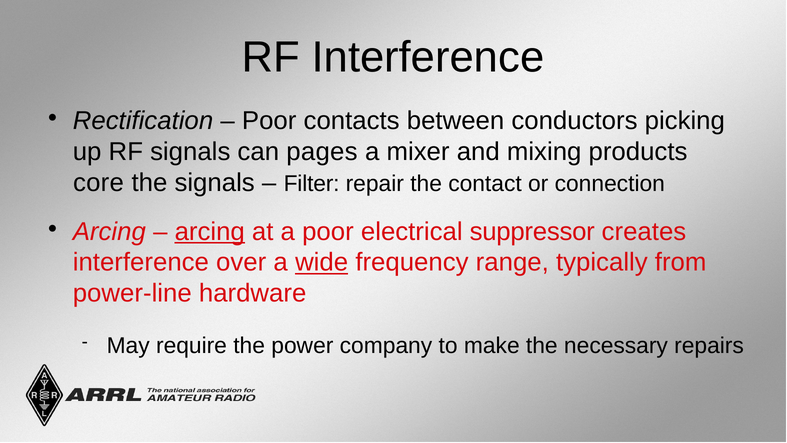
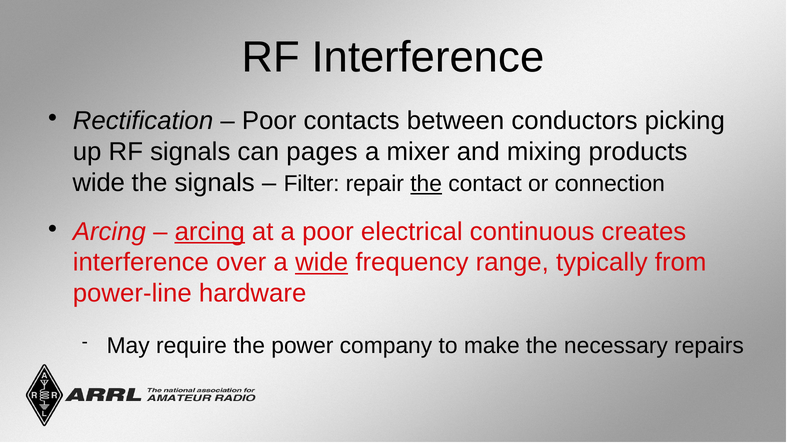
core at (98, 183): core -> wide
the at (426, 184) underline: none -> present
suppressor: suppressor -> continuous
